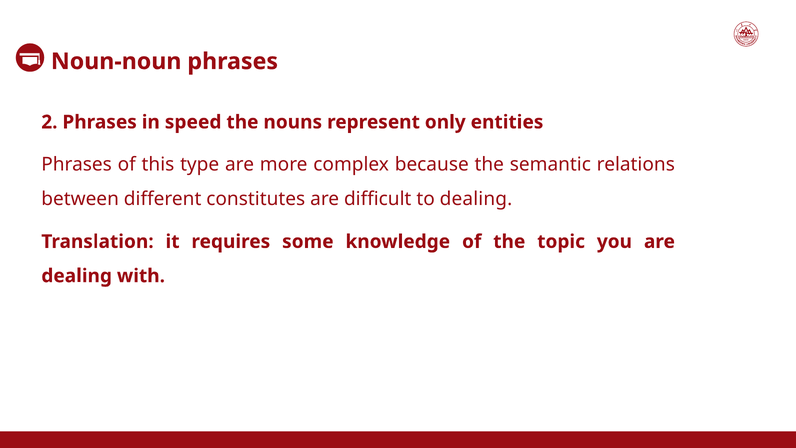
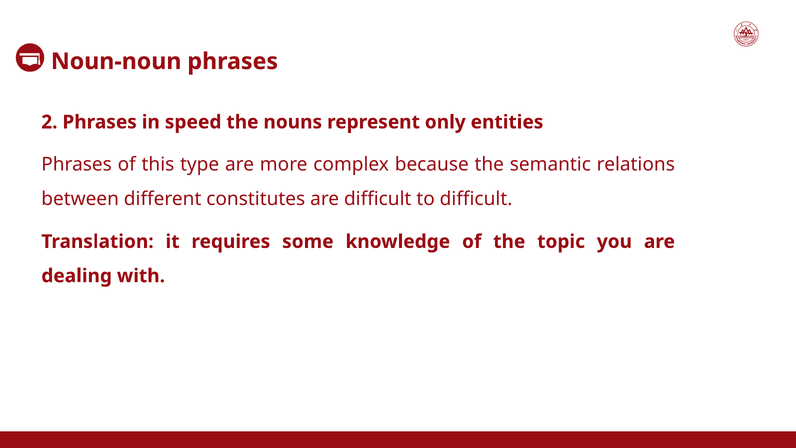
to dealing: dealing -> difficult
